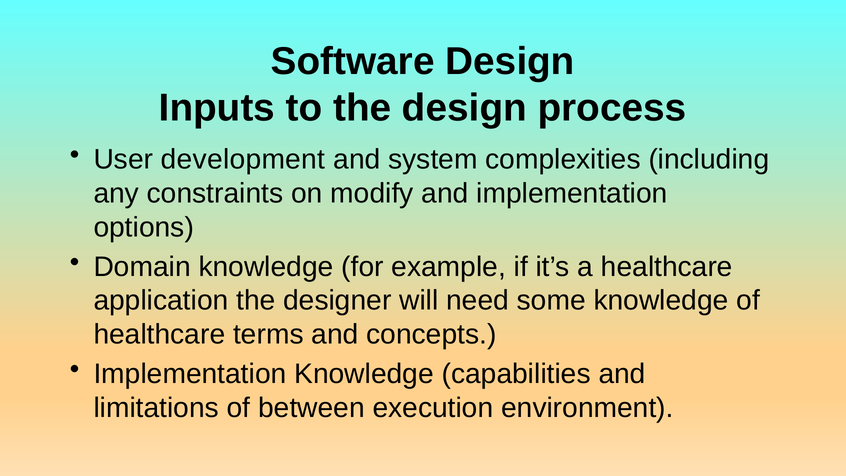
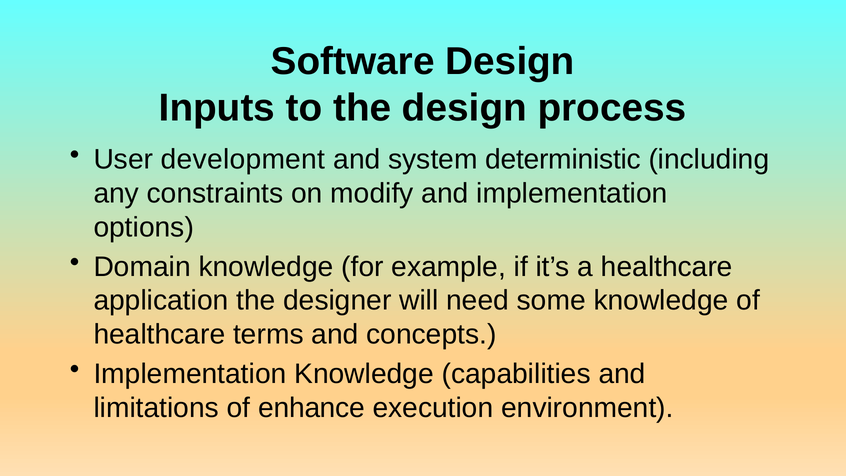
complexities: complexities -> deterministic
between: between -> enhance
